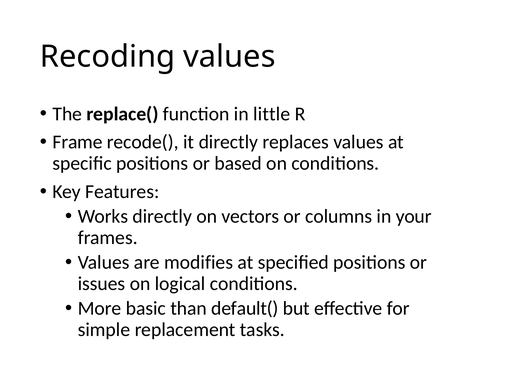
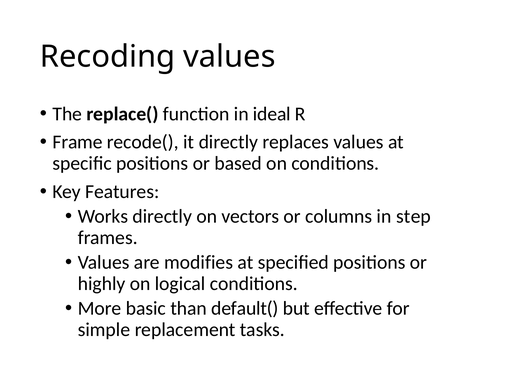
little: little -> ideal
your: your -> step
issues: issues -> highly
